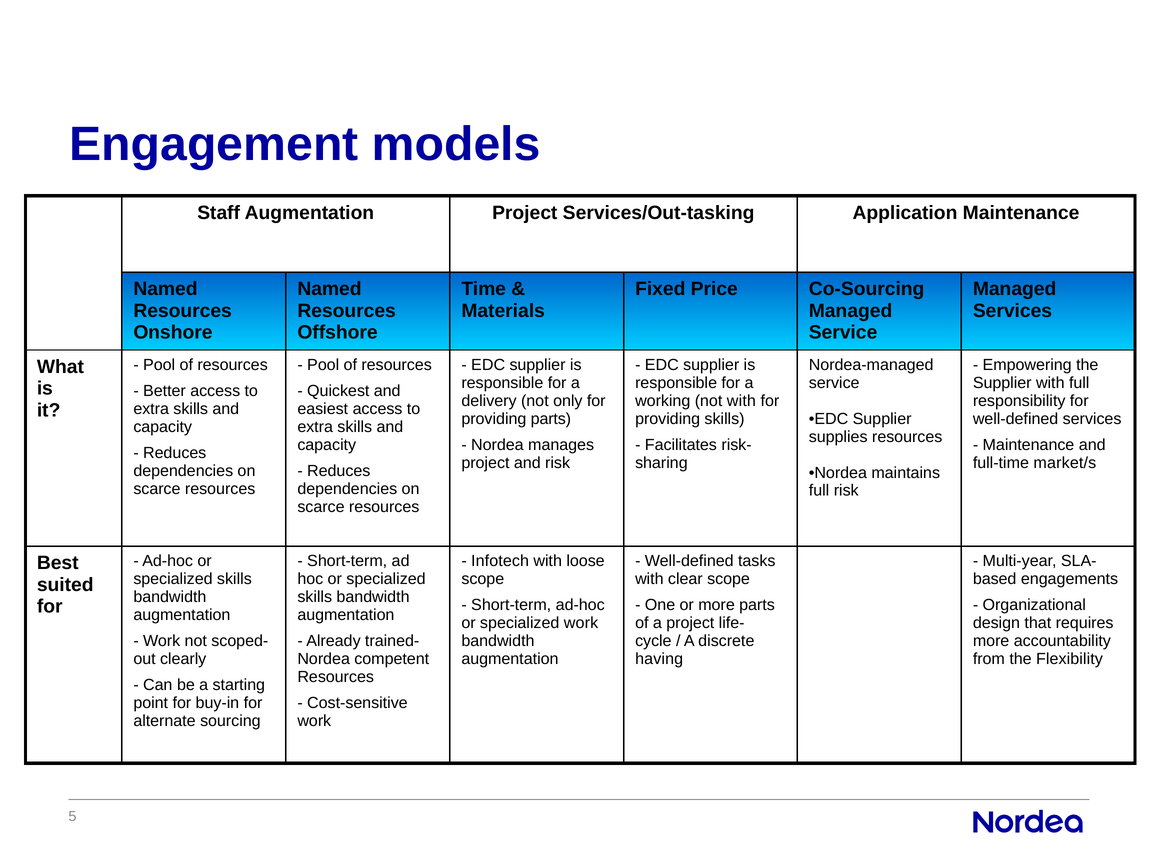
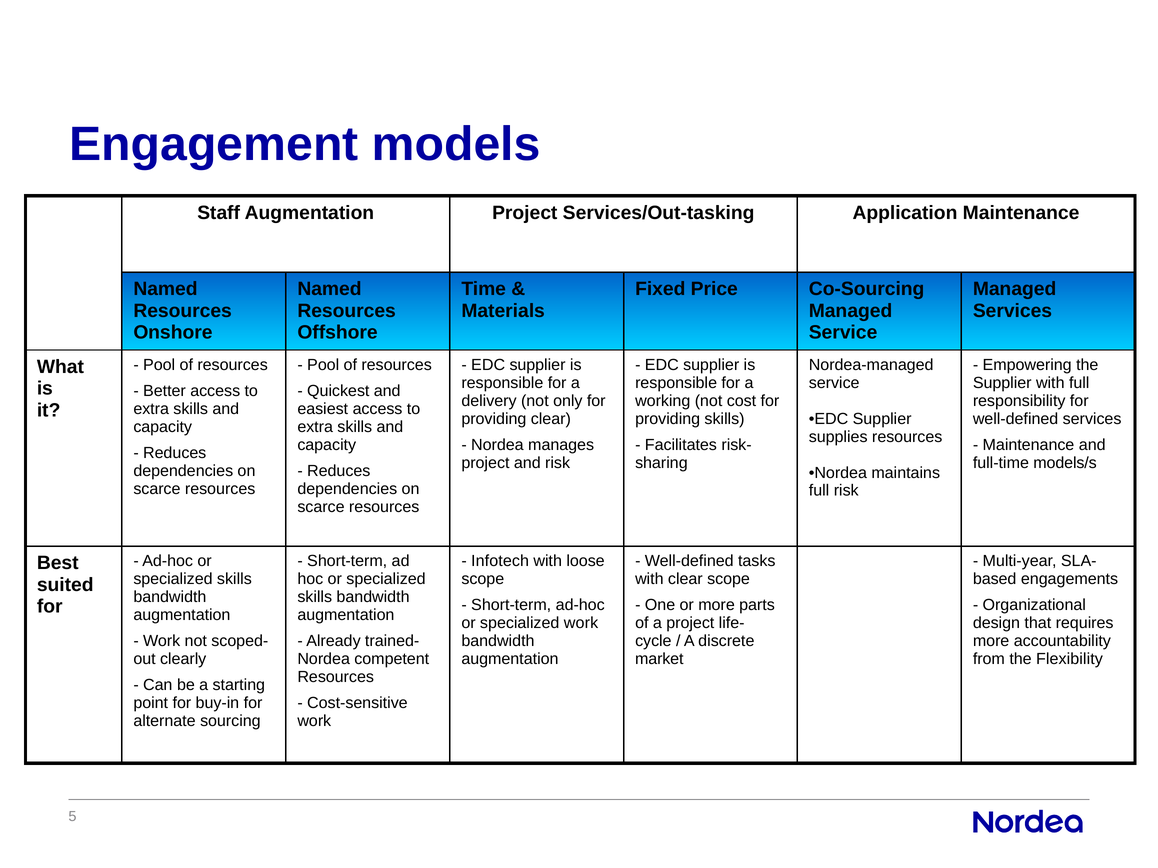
not with: with -> cost
providing parts: parts -> clear
market/s: market/s -> models/s
having: having -> market
